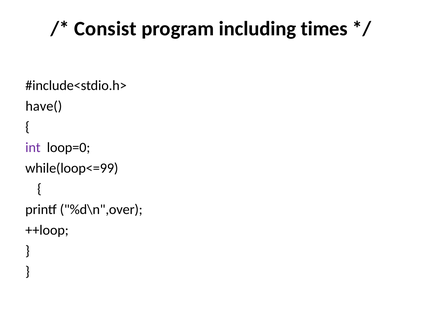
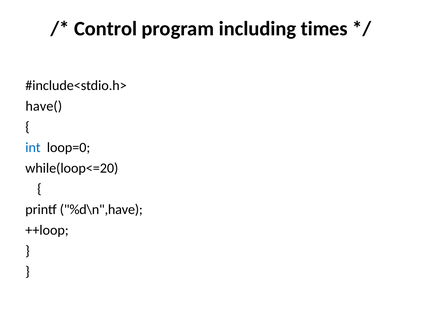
Consist: Consist -> Control
int colour: purple -> blue
while(loop<=99: while(loop<=99 -> while(loop<=20
%d\n",over: %d\n",over -> %d\n",have
